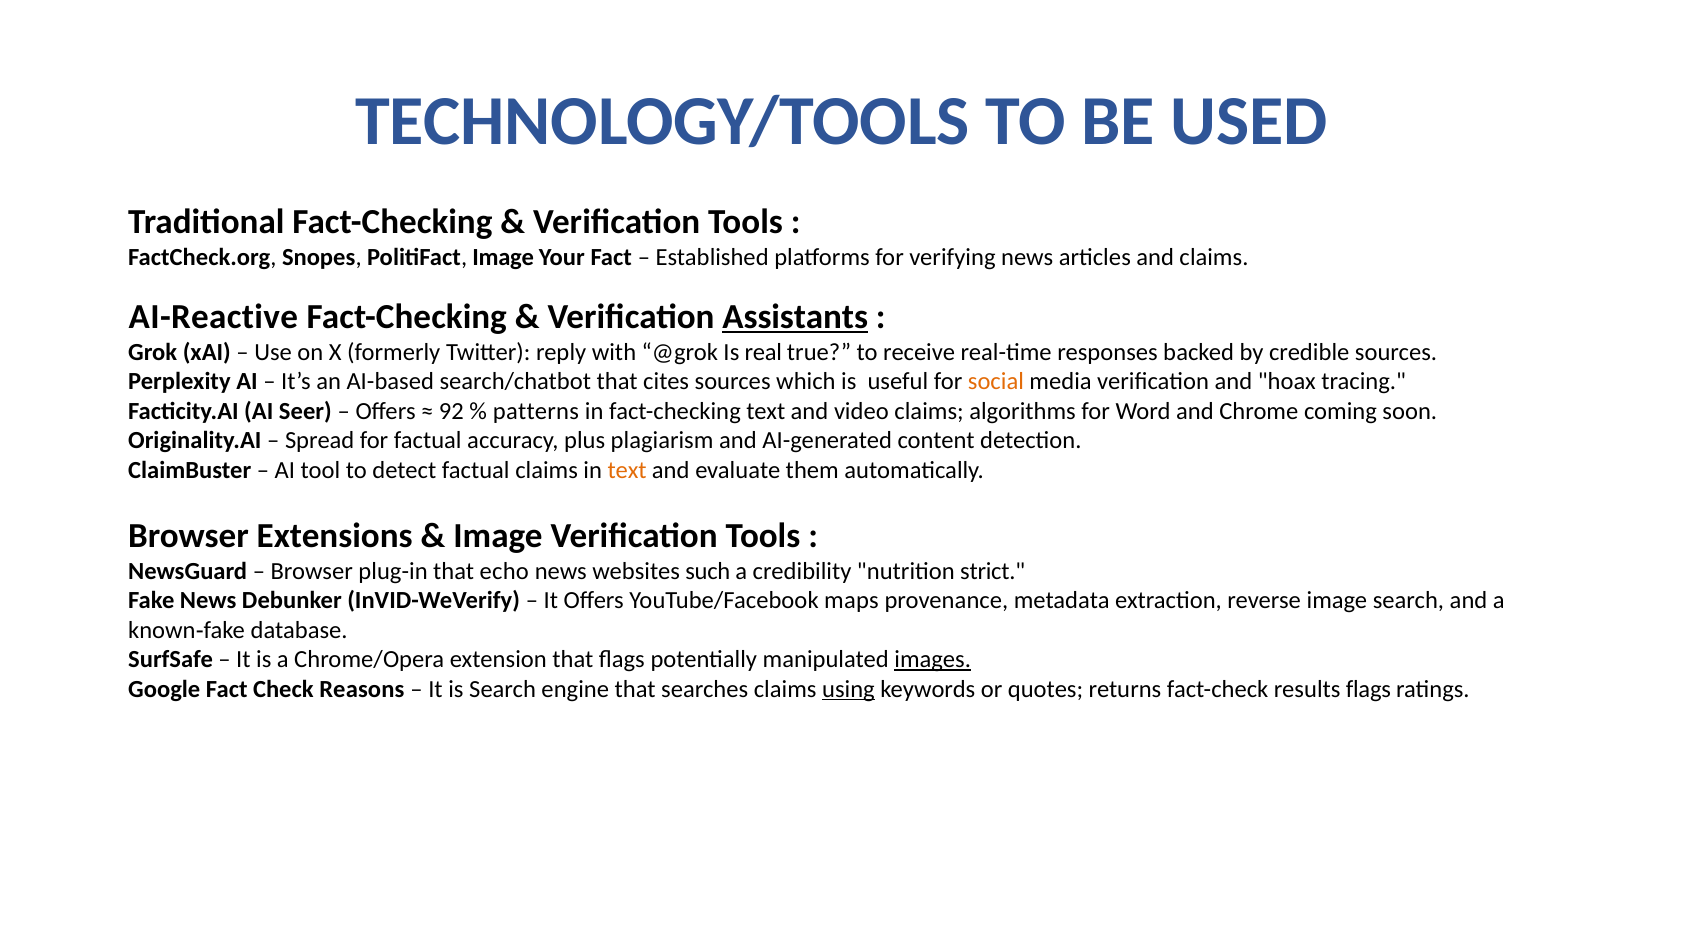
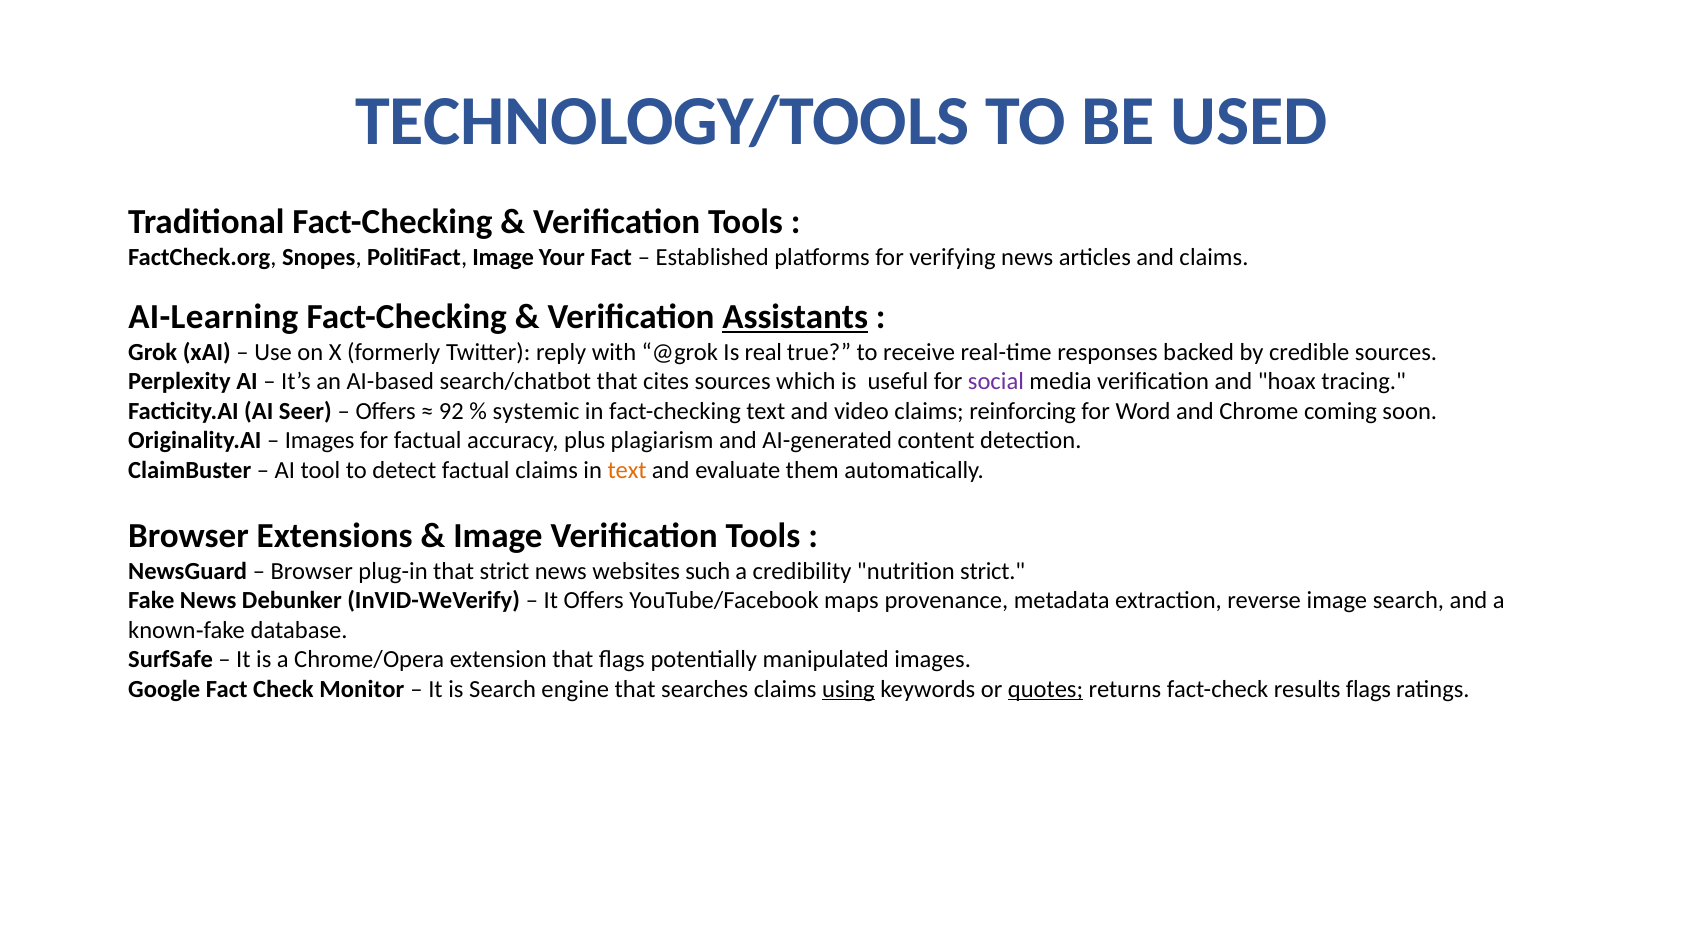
AI-Reactive: AI-Reactive -> AI-Learning
social colour: orange -> purple
patterns: patterns -> systemic
algorithms: algorithms -> reinforcing
Spread at (320, 441): Spread -> Images
that echo: echo -> strict
images at (933, 660) underline: present -> none
Reasons: Reasons -> Monitor
quotes underline: none -> present
